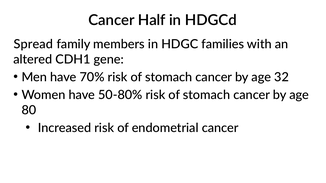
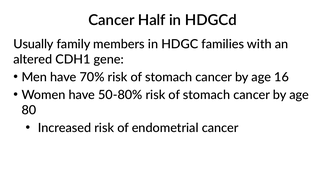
Spread: Spread -> Usually
32: 32 -> 16
